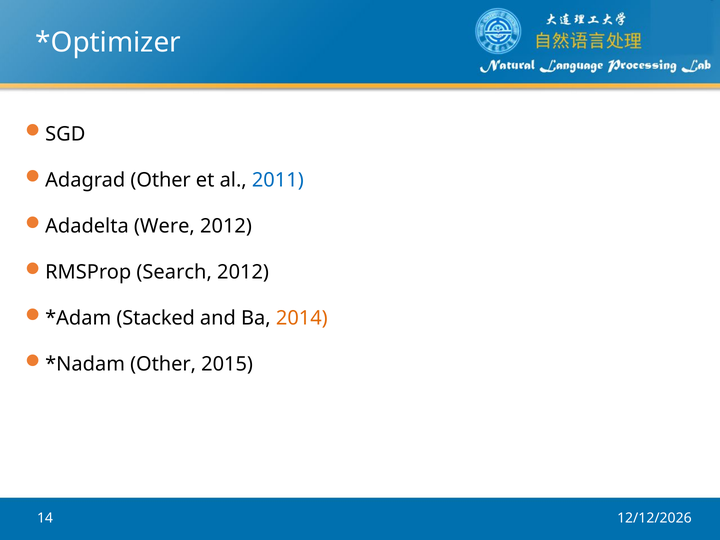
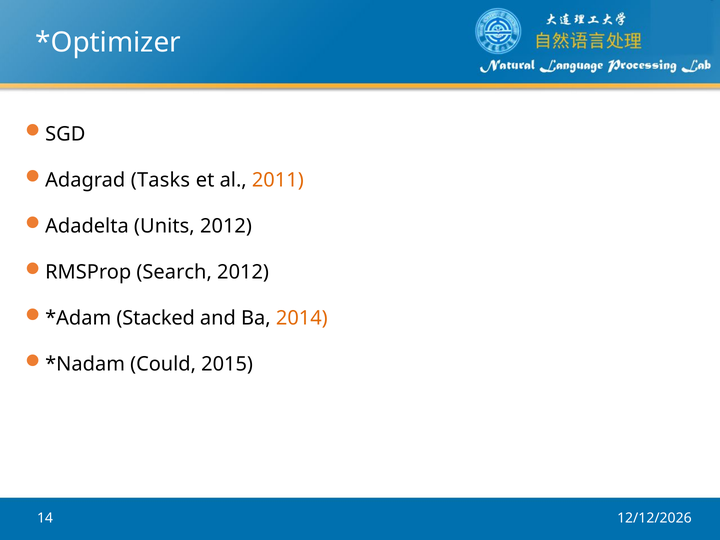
Adagrad Other: Other -> Tasks
2011 colour: blue -> orange
Were: Were -> Units
Other at (163, 364): Other -> Could
